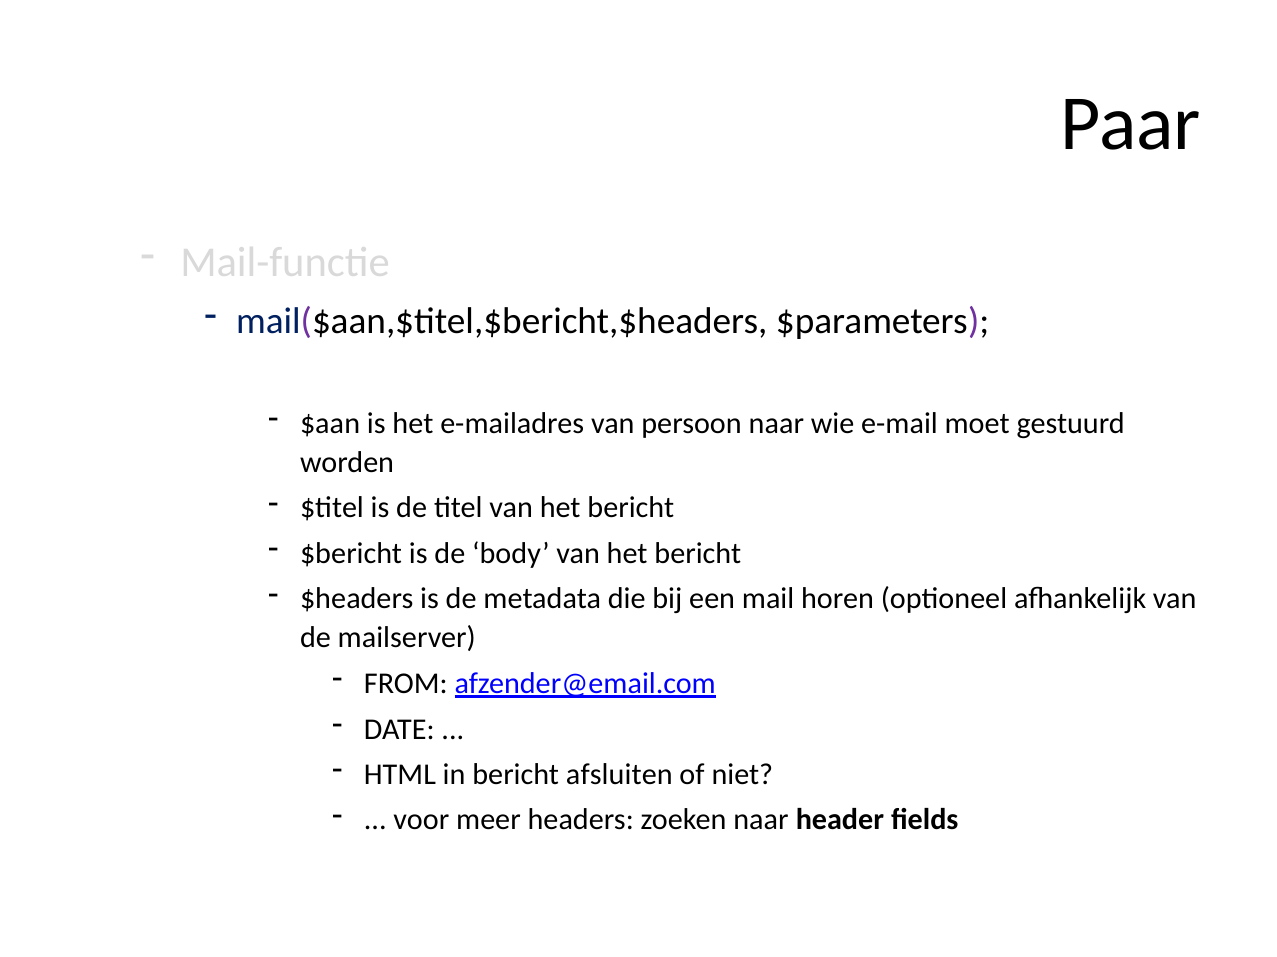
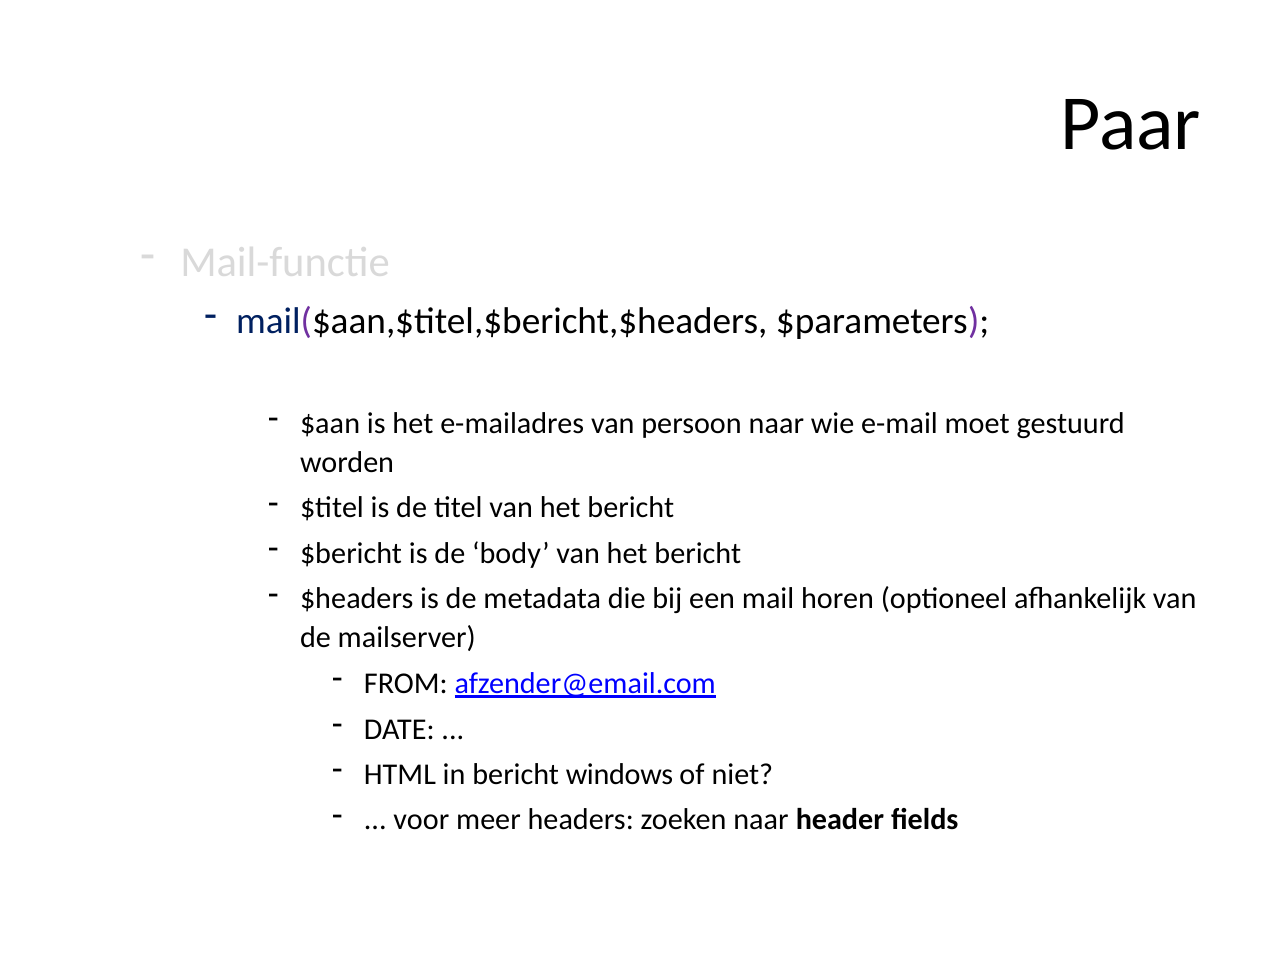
afsluiten: afsluiten -> windows
